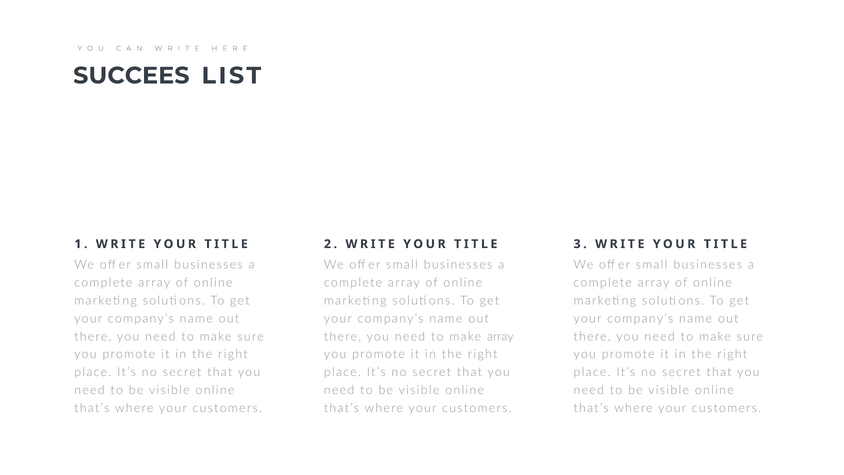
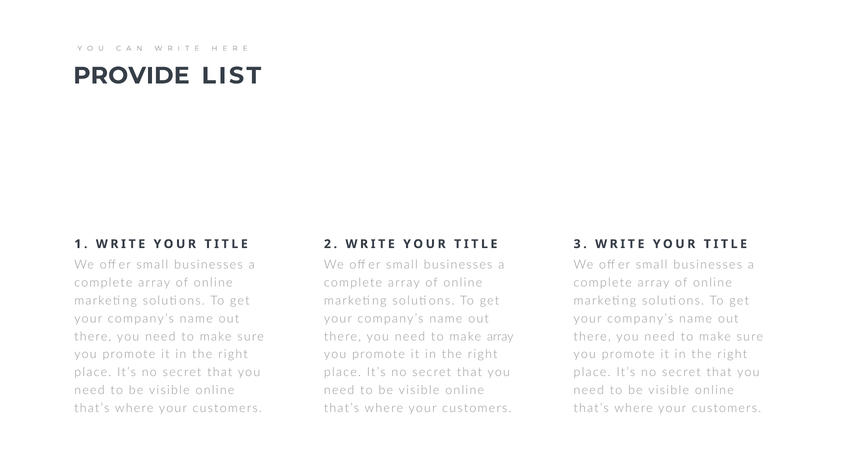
SUCCEES: SUCCEES -> PROVIDE
